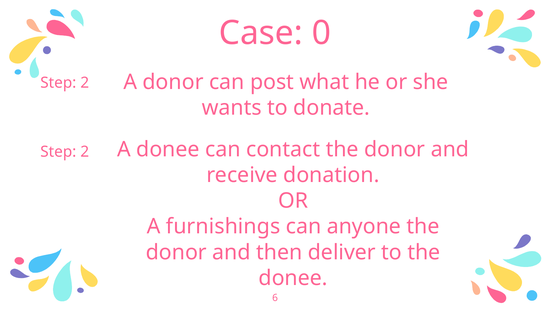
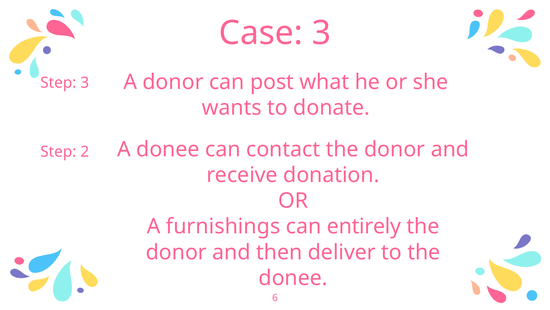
Case 0: 0 -> 3
2 at (85, 82): 2 -> 3
anyone: anyone -> entirely
